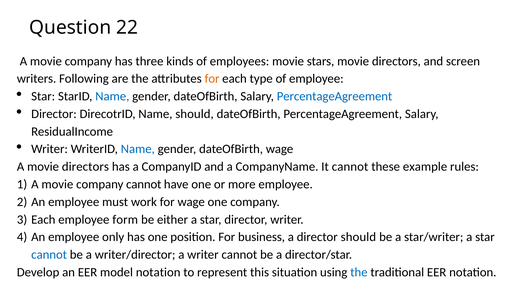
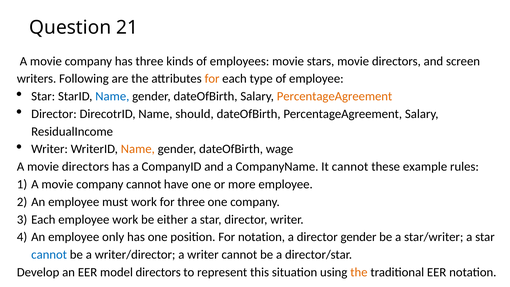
22: 22 -> 21
PercentageAgreement at (334, 96) colour: blue -> orange
Name at (138, 149) colour: blue -> orange
for wage: wage -> three
employee form: form -> work
For business: business -> notation
director should: should -> gender
model notation: notation -> directors
the at (359, 272) colour: blue -> orange
